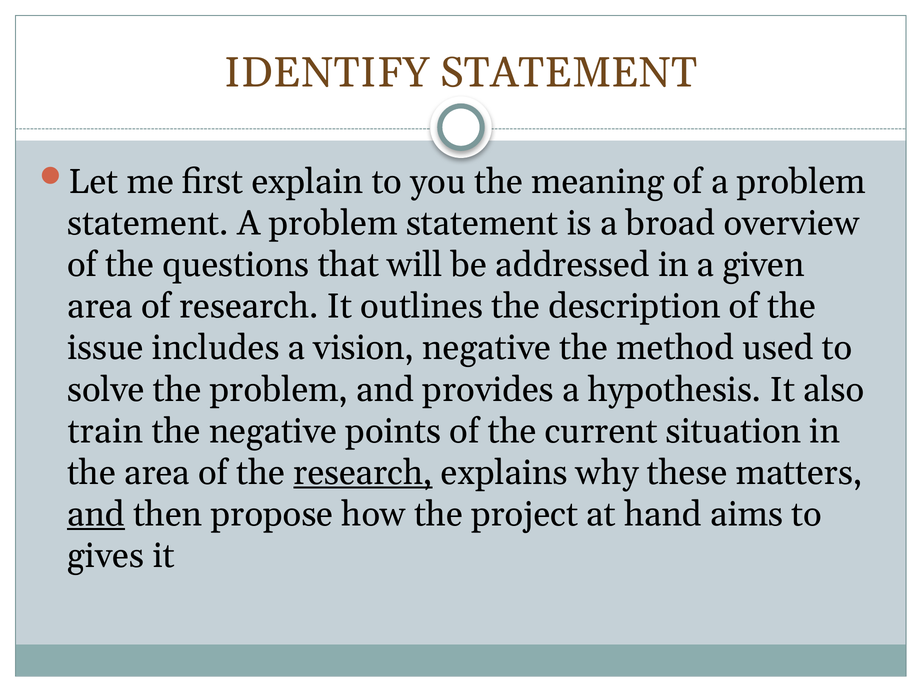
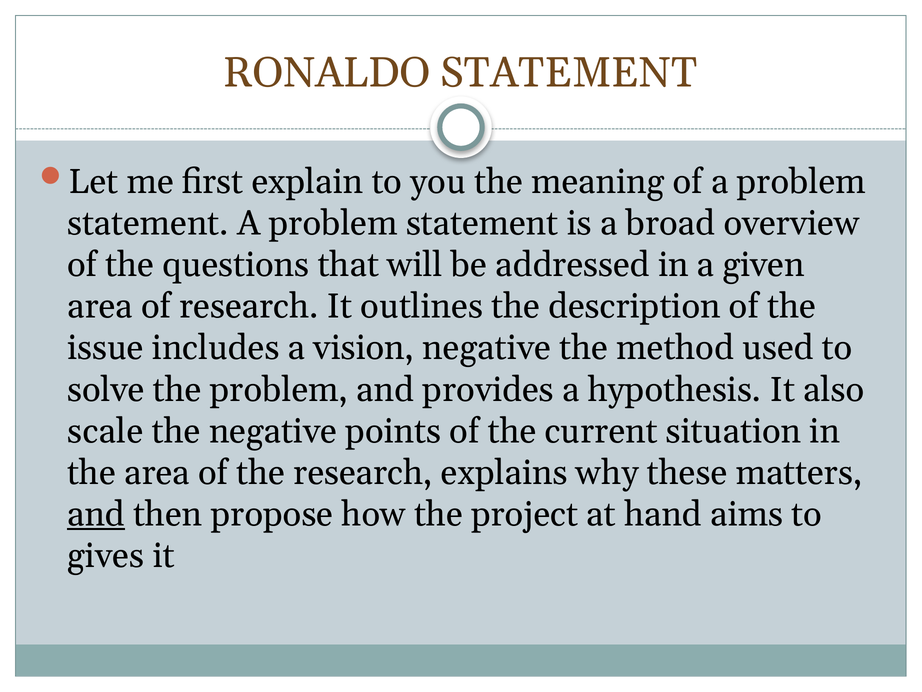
IDENTIFY: IDENTIFY -> RONALDO
train: train -> scale
research at (363, 472) underline: present -> none
